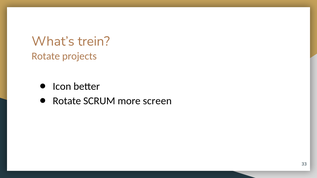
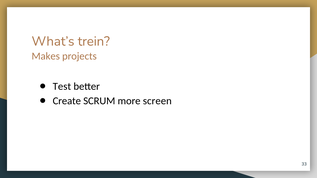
Rotate at (46, 56): Rotate -> Makes
Icon: Icon -> Test
Rotate at (67, 101): Rotate -> Create
